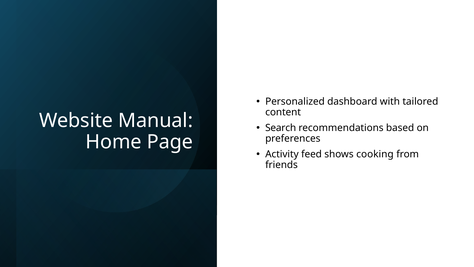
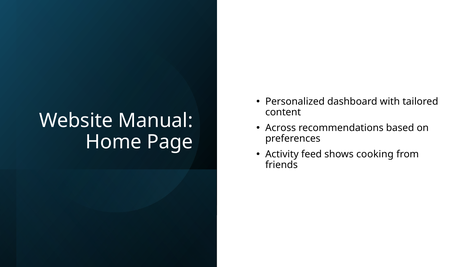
Search: Search -> Across
